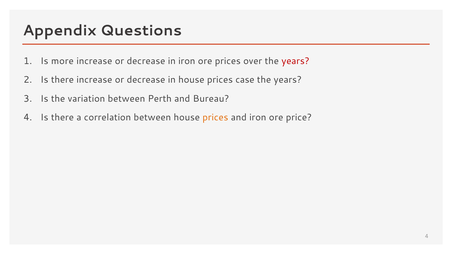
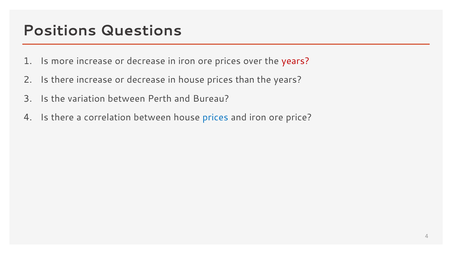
Appendix: Appendix -> Positions
case: case -> than
prices at (215, 118) colour: orange -> blue
